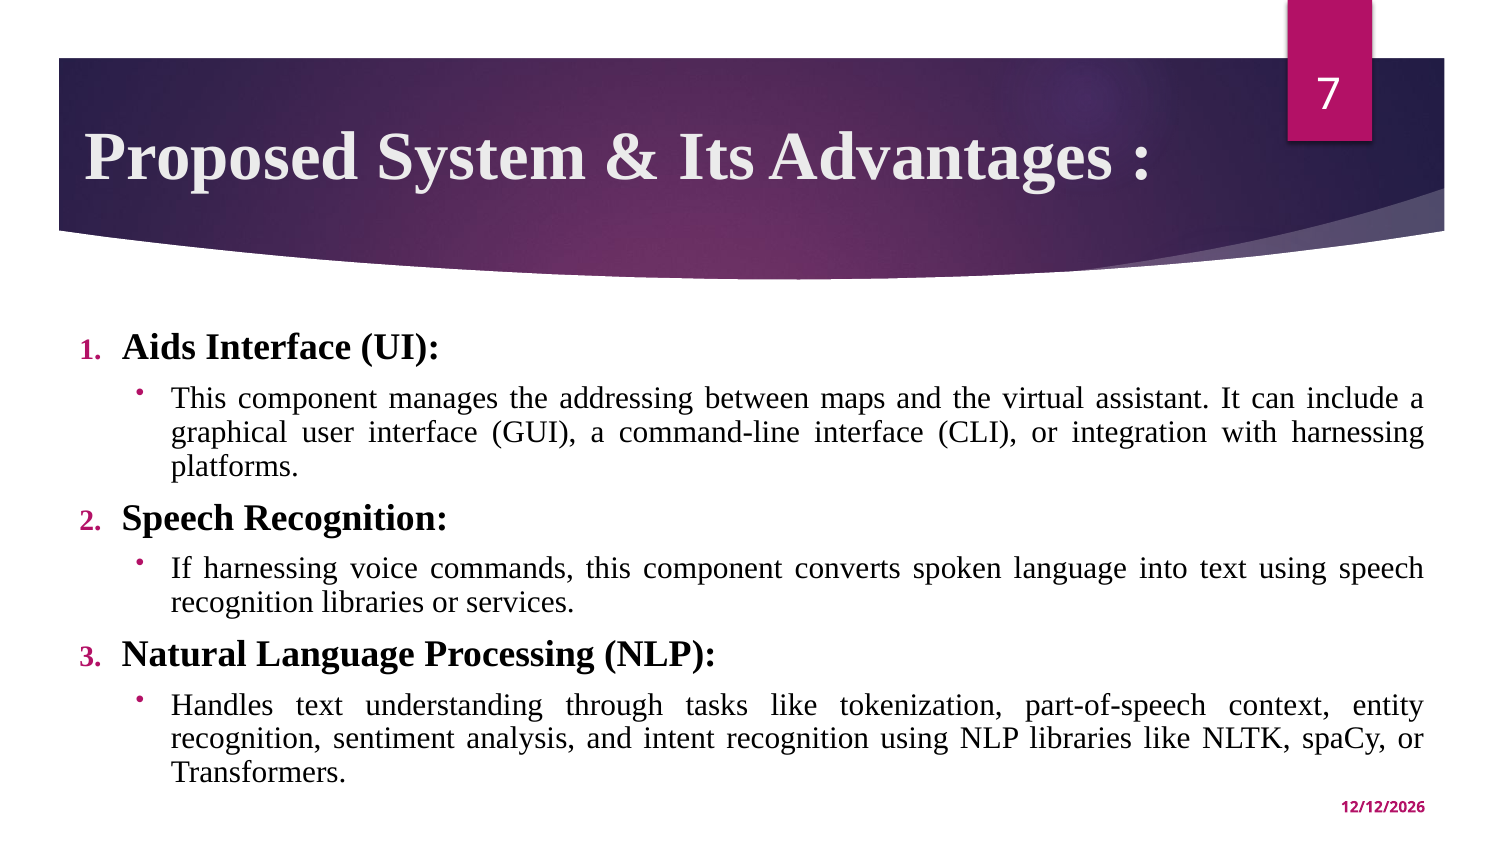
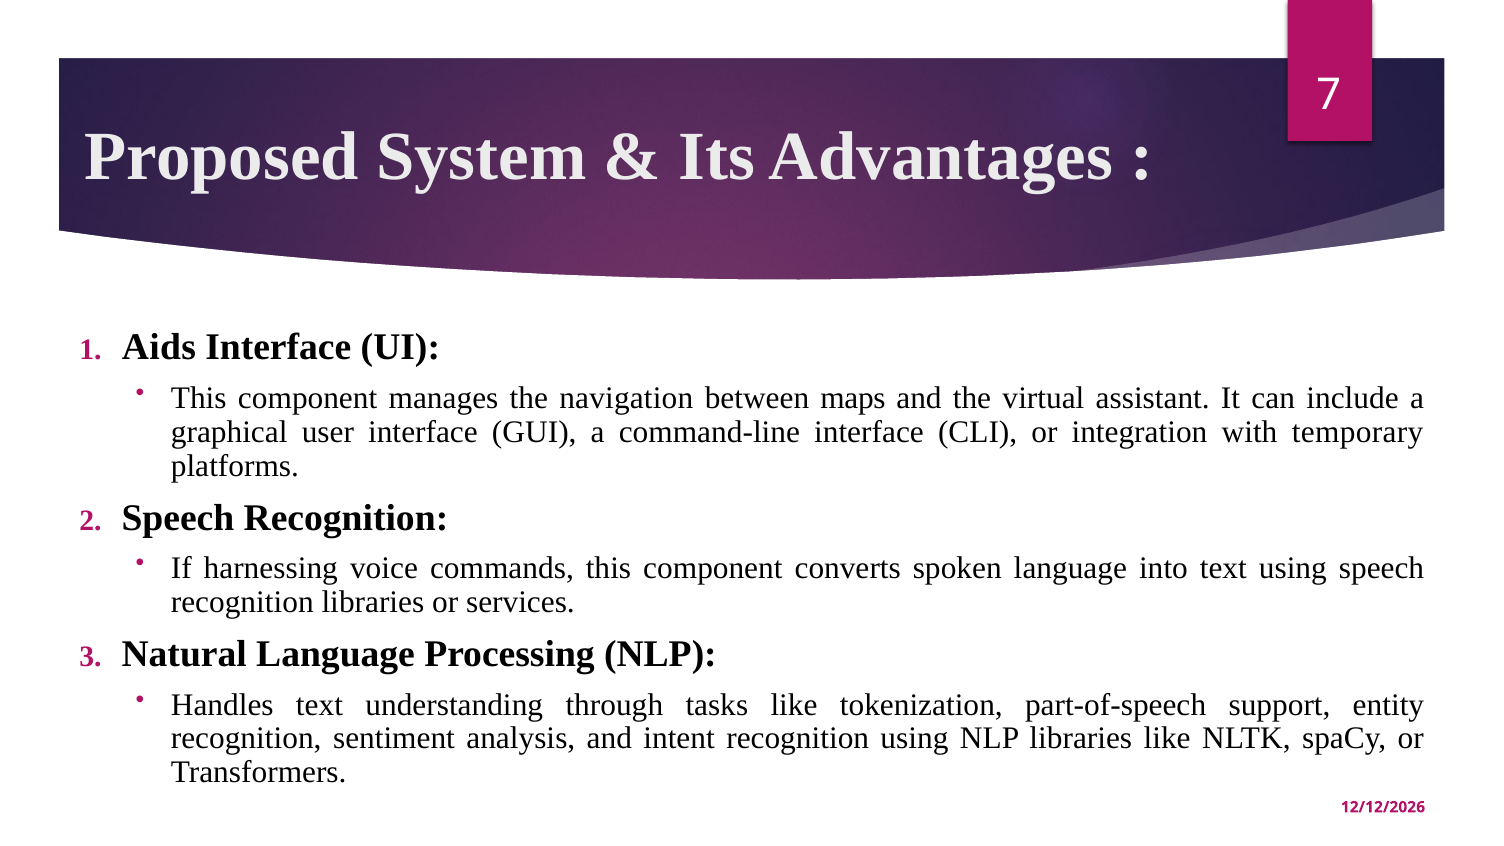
addressing: addressing -> navigation
with harnessing: harnessing -> temporary
context: context -> support
